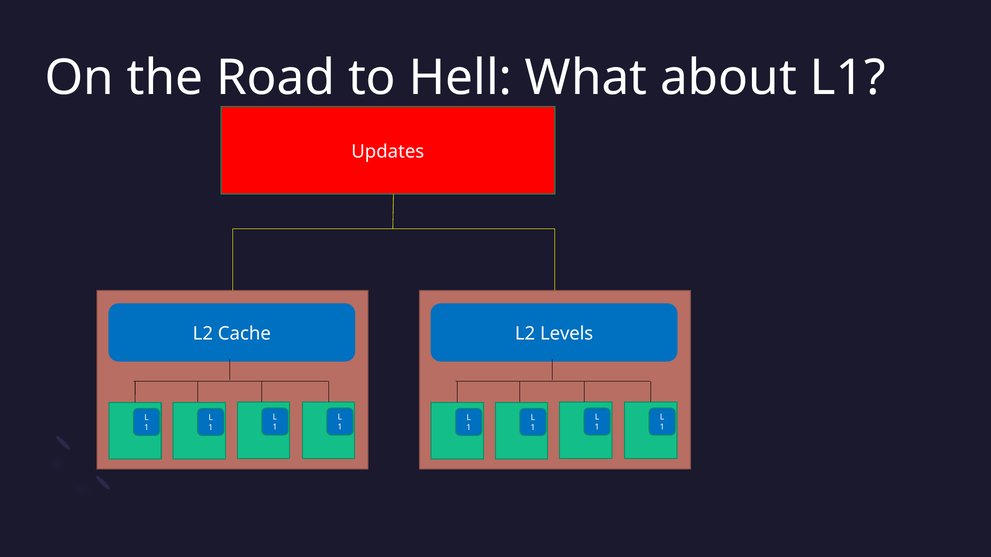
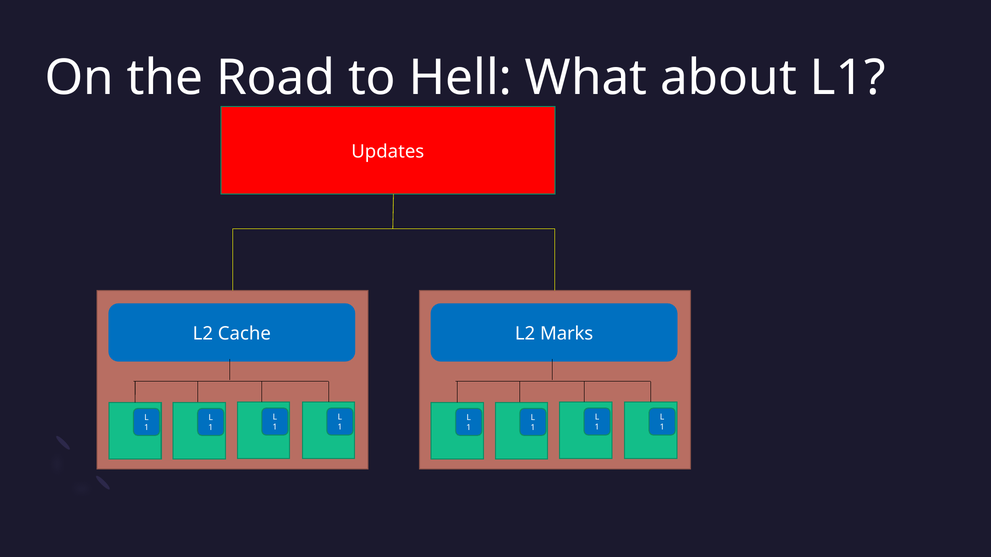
Levels: Levels -> Marks
